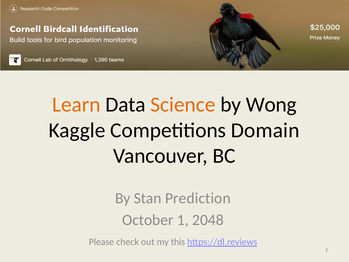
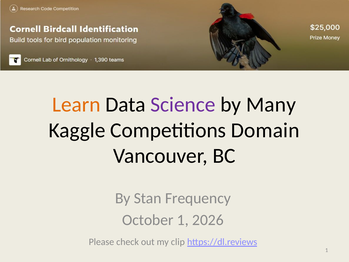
Science colour: orange -> purple
Wong: Wong -> Many
Prediction: Prediction -> Frequency
2048: 2048 -> 2026
this: this -> clip
